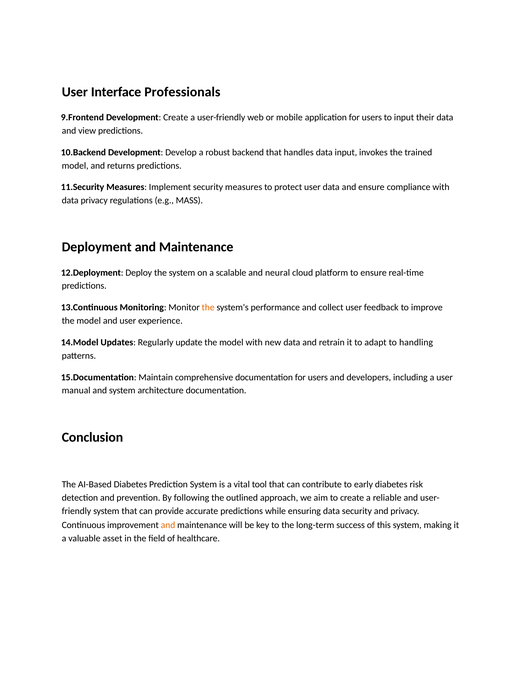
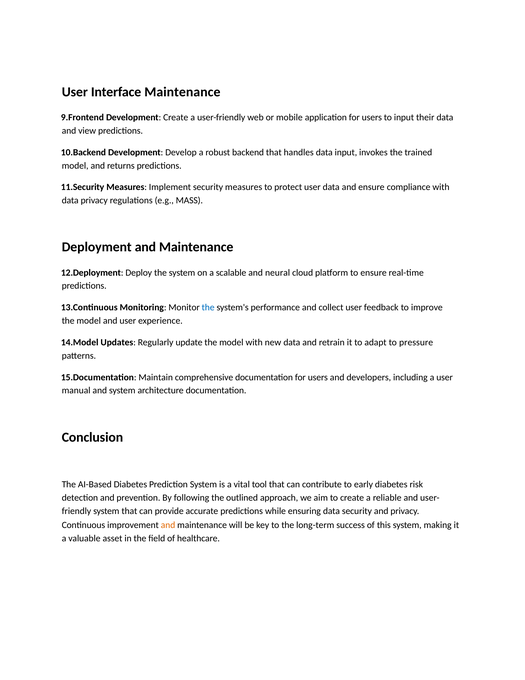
Interface Professionals: Professionals -> Maintenance
the at (208, 307) colour: orange -> blue
handling: handling -> pressure
